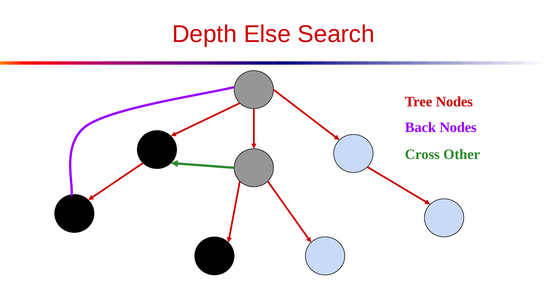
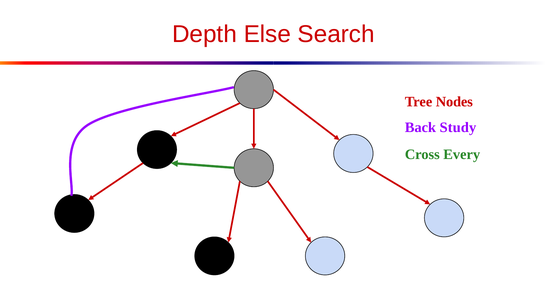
Back Nodes: Nodes -> Study
Other: Other -> Every
